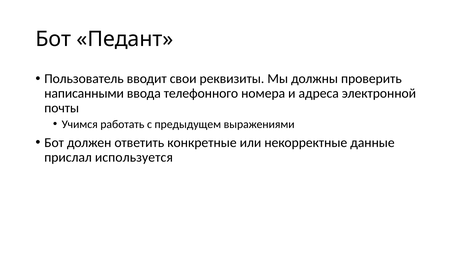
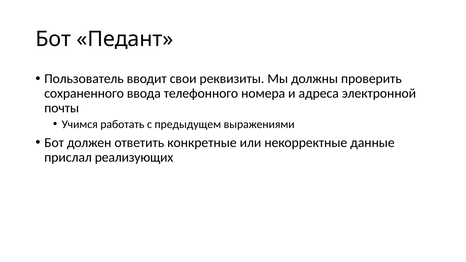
написанными: написанными -> сохраненного
используется: используется -> реализующих
